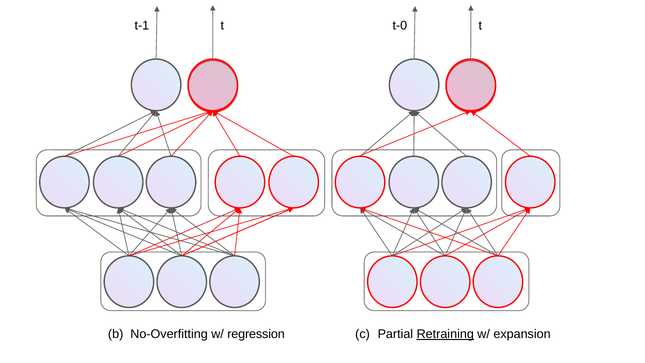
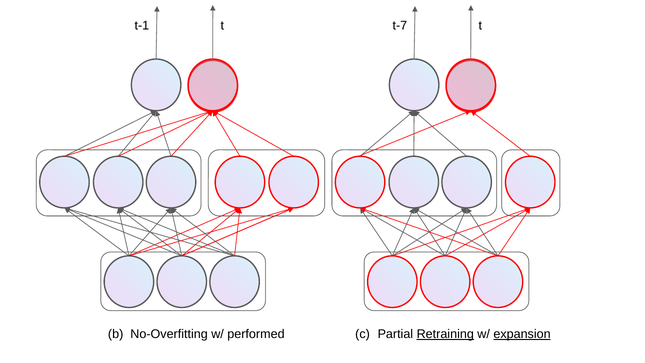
t-0: t-0 -> t-7
regression: regression -> performed
expansion underline: none -> present
